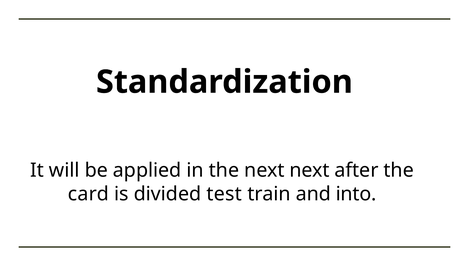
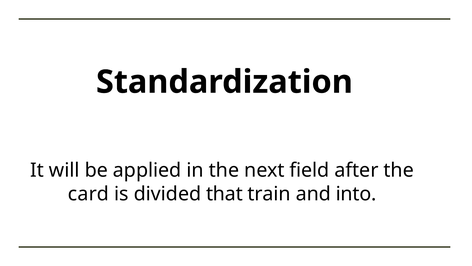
next next: next -> field
test: test -> that
